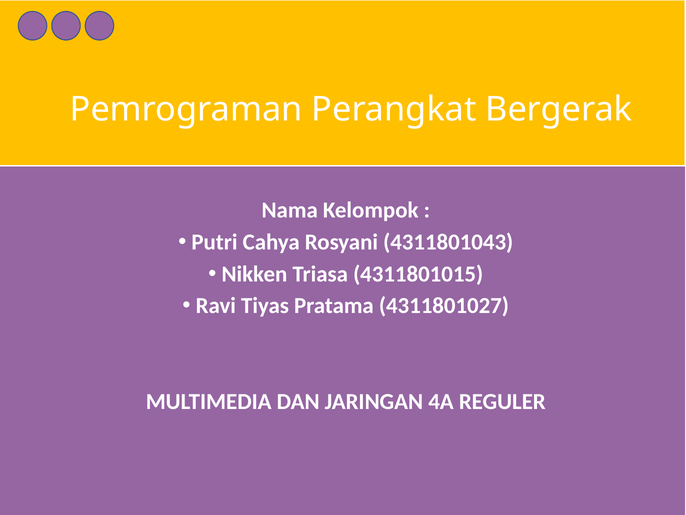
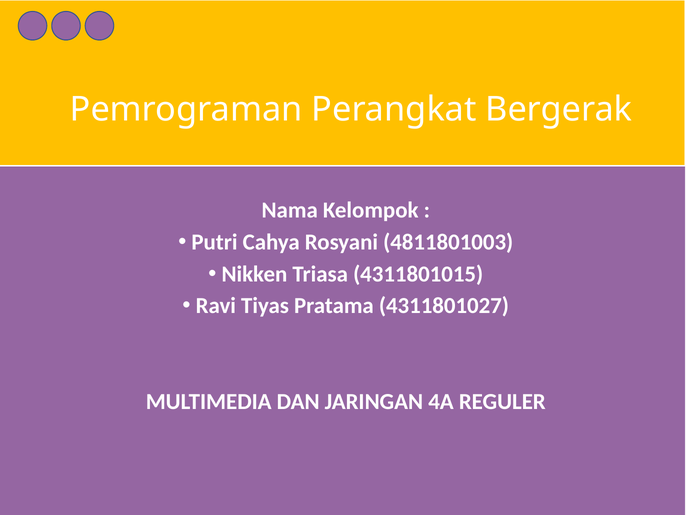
4311801043: 4311801043 -> 4811801003
